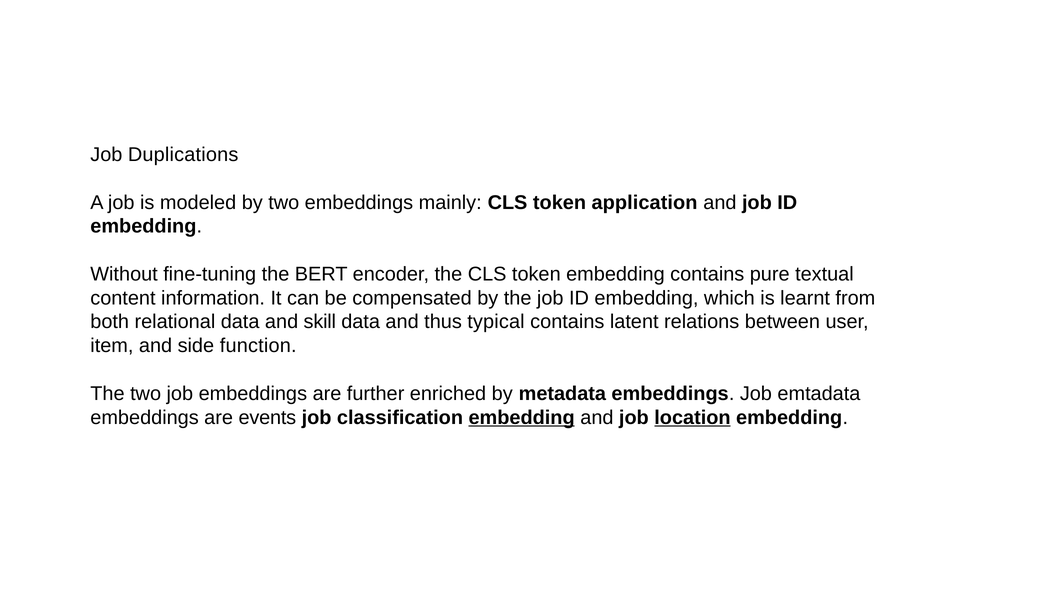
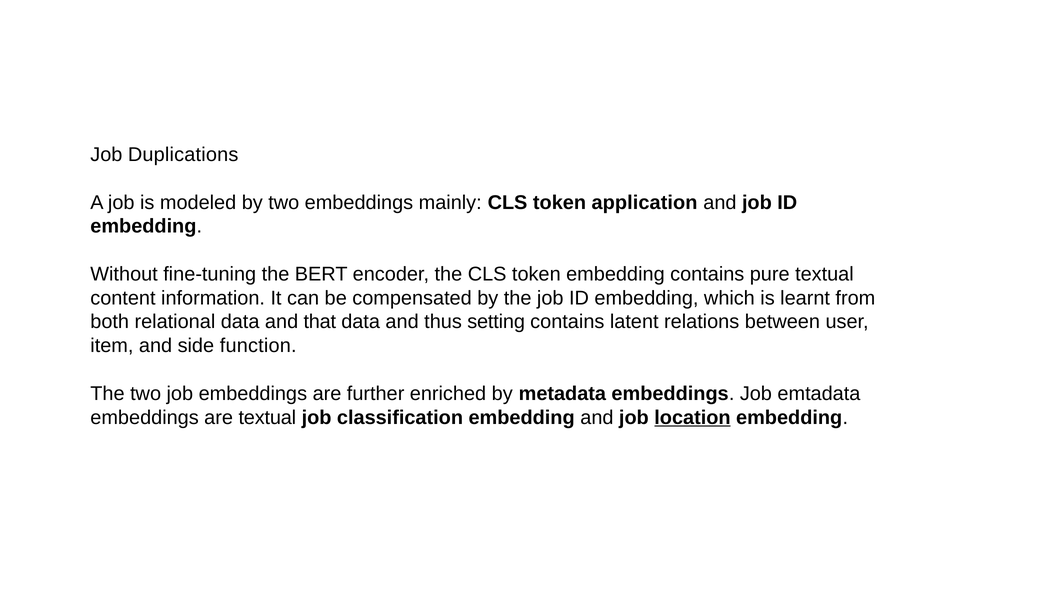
skill: skill -> that
typical: typical -> setting
are events: events -> textual
embedding at (522, 418) underline: present -> none
